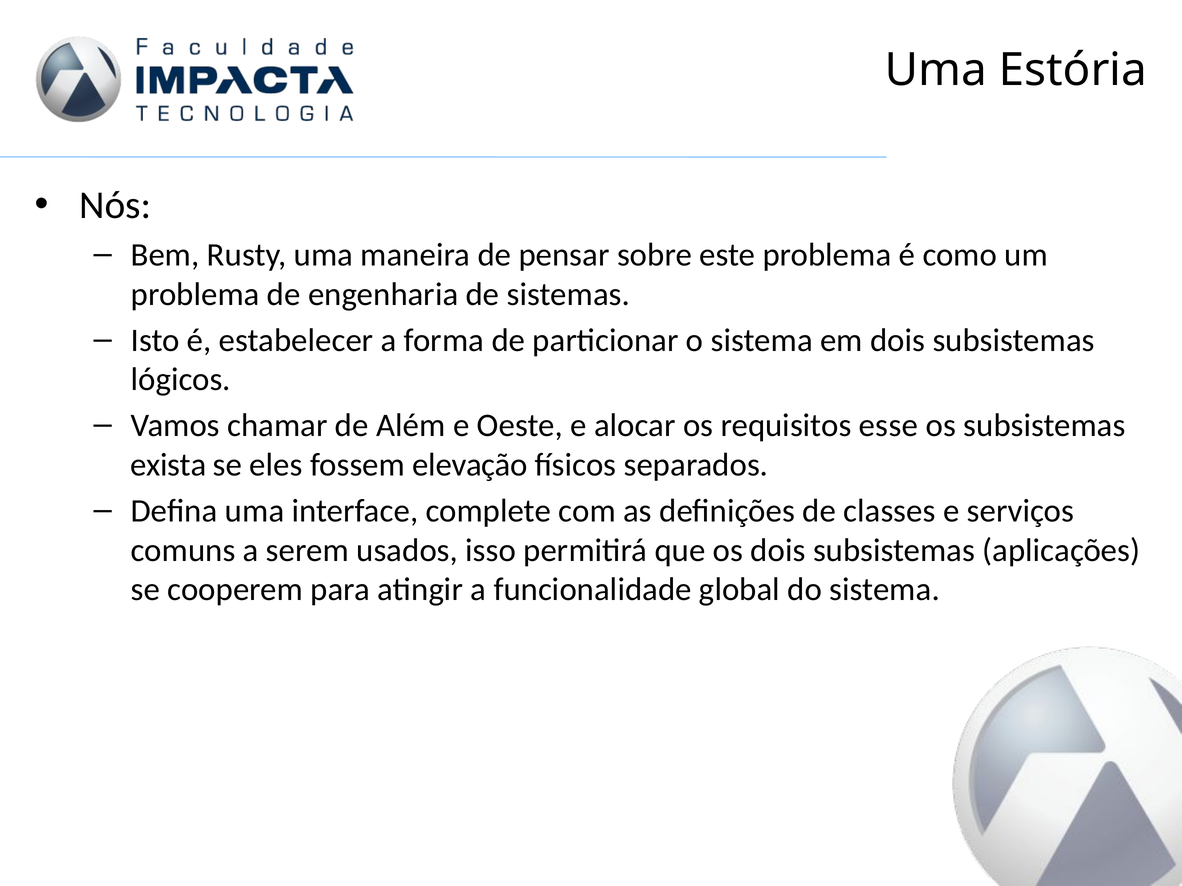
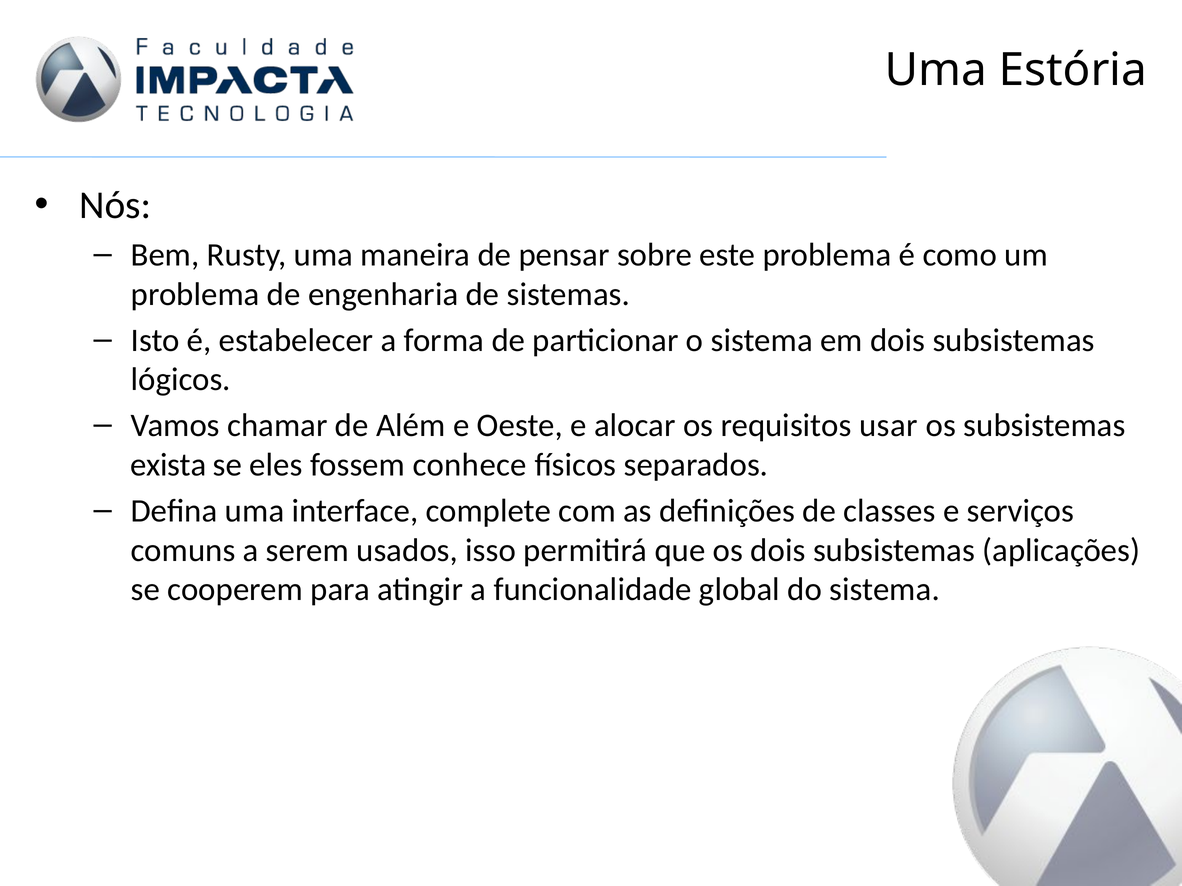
esse: esse -> usar
elevação: elevação -> conhece
